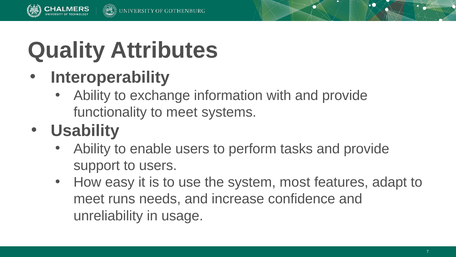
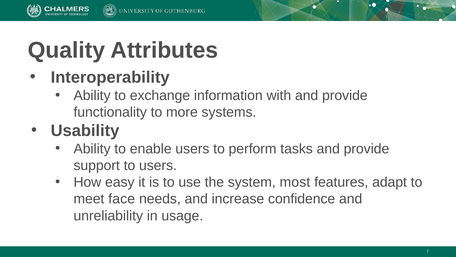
functionality to meet: meet -> more
runs: runs -> face
